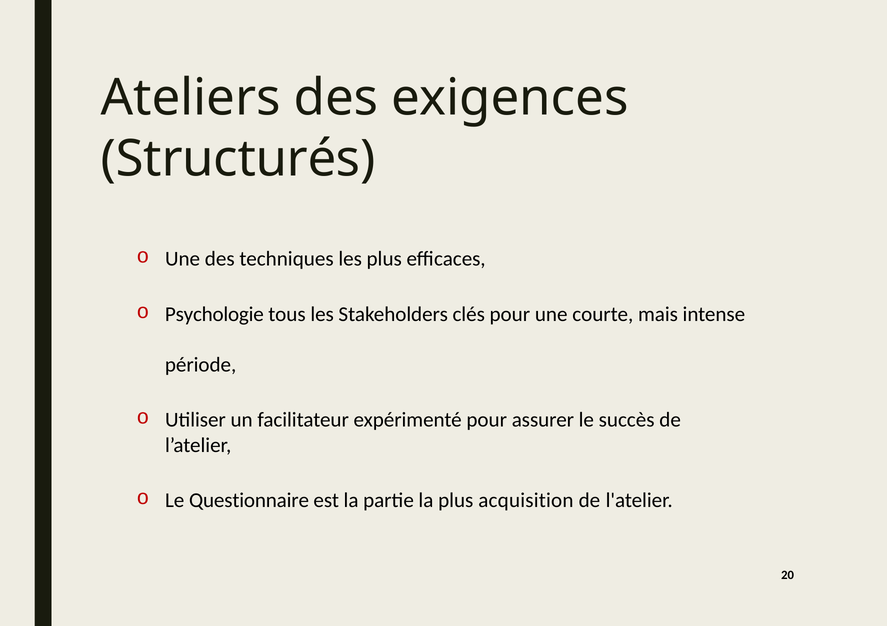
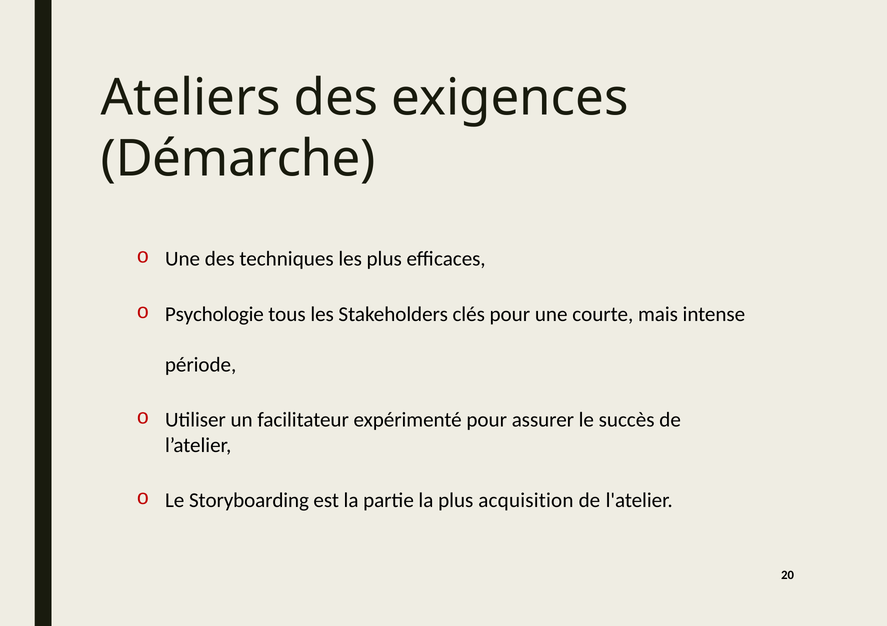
Structurés: Structurés -> Démarche
Questionnaire: Questionnaire -> Storyboarding
